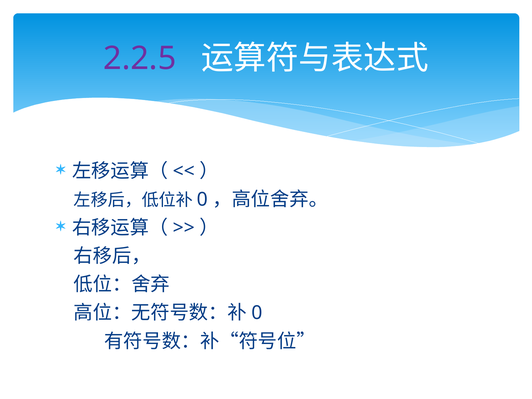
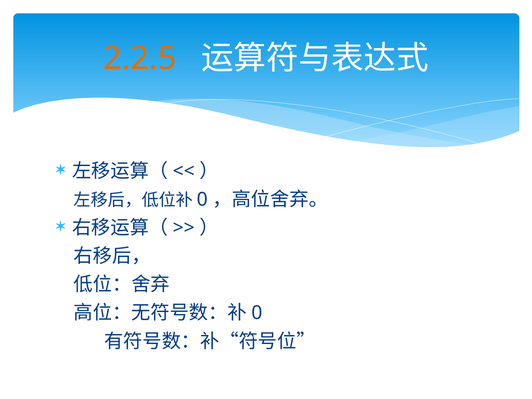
2.2.5 colour: purple -> orange
